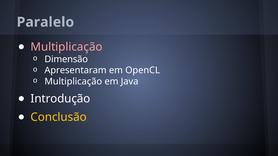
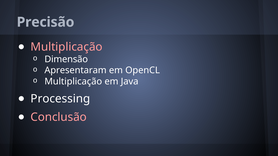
Paralelo: Paralelo -> Precisão
Introdução: Introdução -> Processing
Conclusão colour: yellow -> pink
